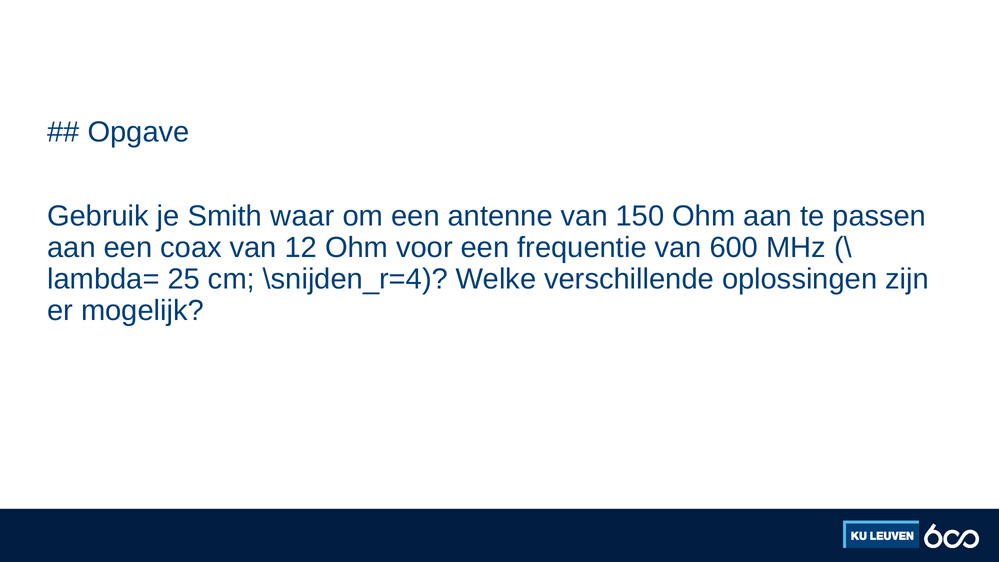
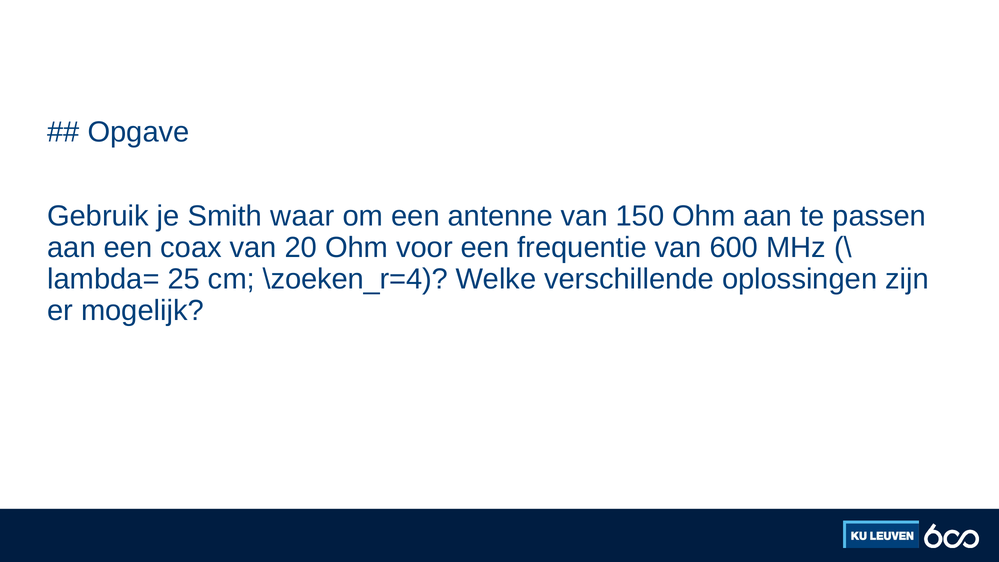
12: 12 -> 20
\snijden_r=4: \snijden_r=4 -> \zoeken_r=4
